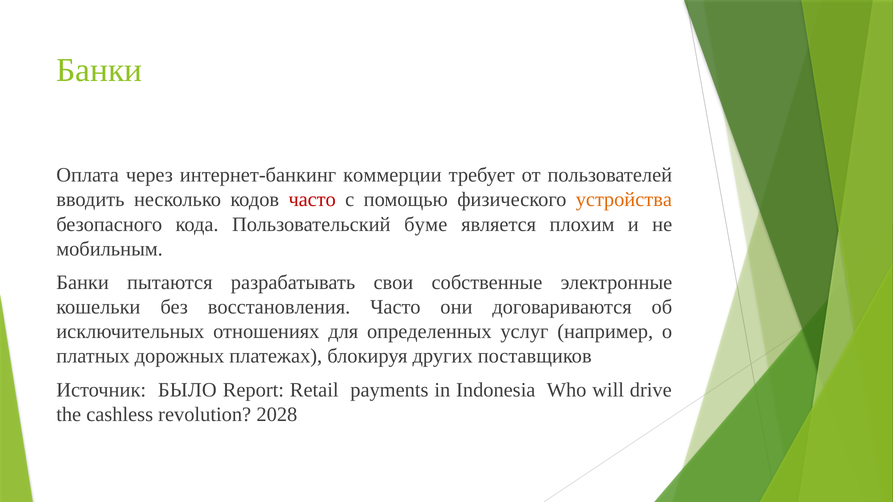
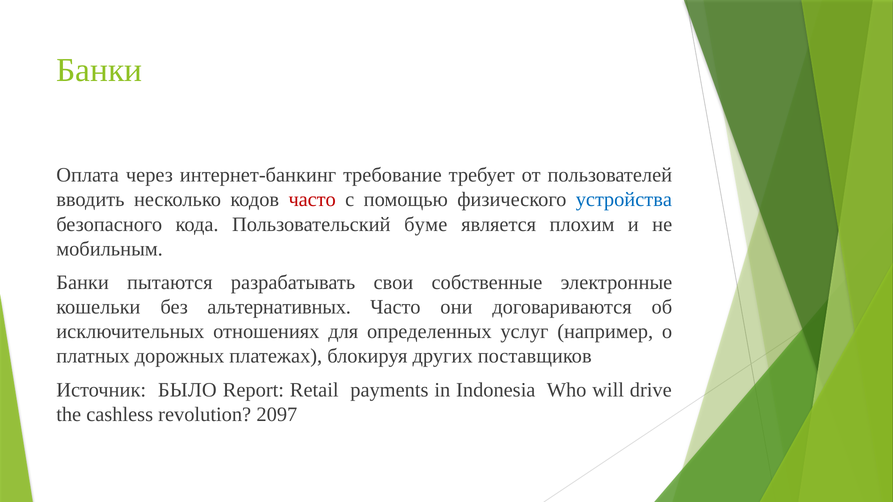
коммерции: коммерции -> требование
устройства colour: orange -> blue
восстановления: восстановления -> альтернативных
2028: 2028 -> 2097
